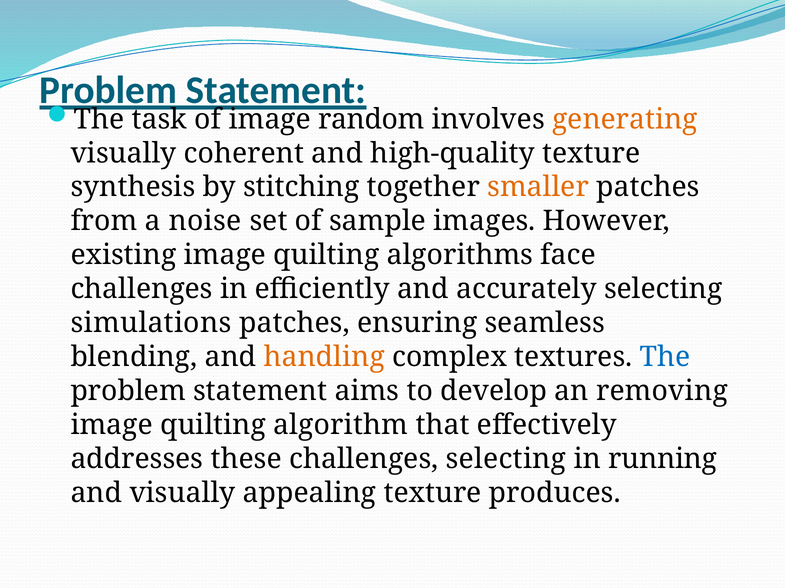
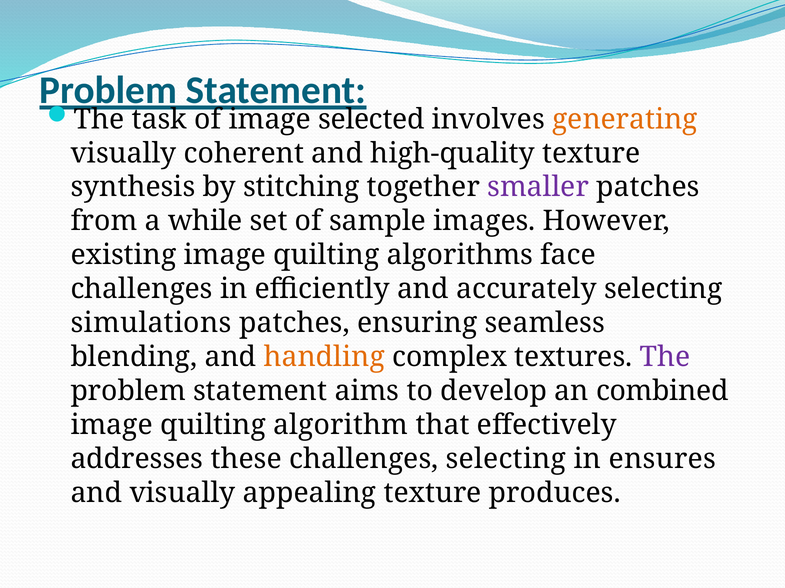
random: random -> selected
smaller colour: orange -> purple
noise: noise -> while
The at (665, 357) colour: blue -> purple
removing: removing -> combined
running: running -> ensures
